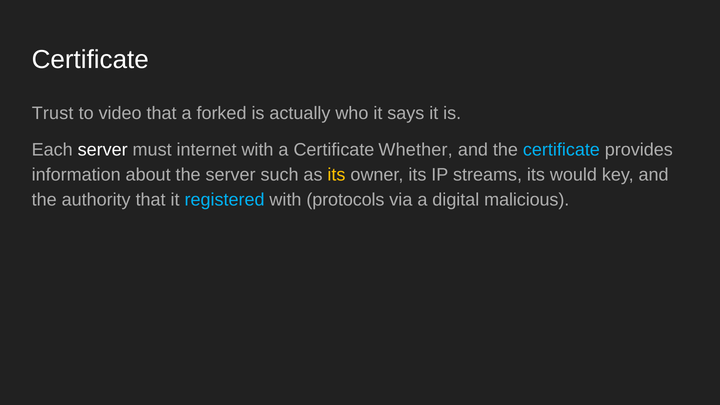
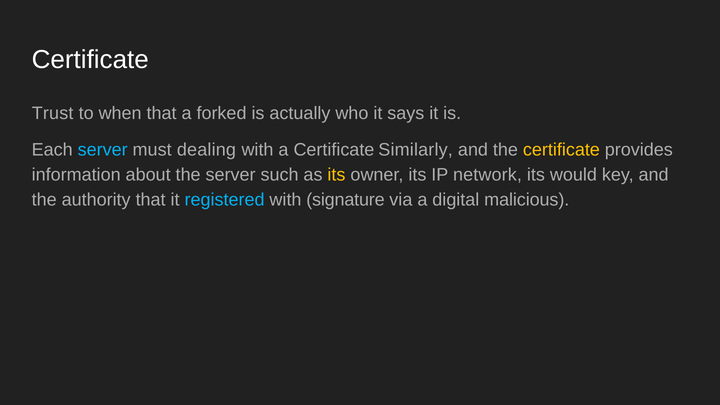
video: video -> when
server at (103, 150) colour: white -> light blue
internet: internet -> dealing
Whether: Whether -> Similarly
certificate at (561, 150) colour: light blue -> yellow
streams: streams -> network
protocols: protocols -> signature
